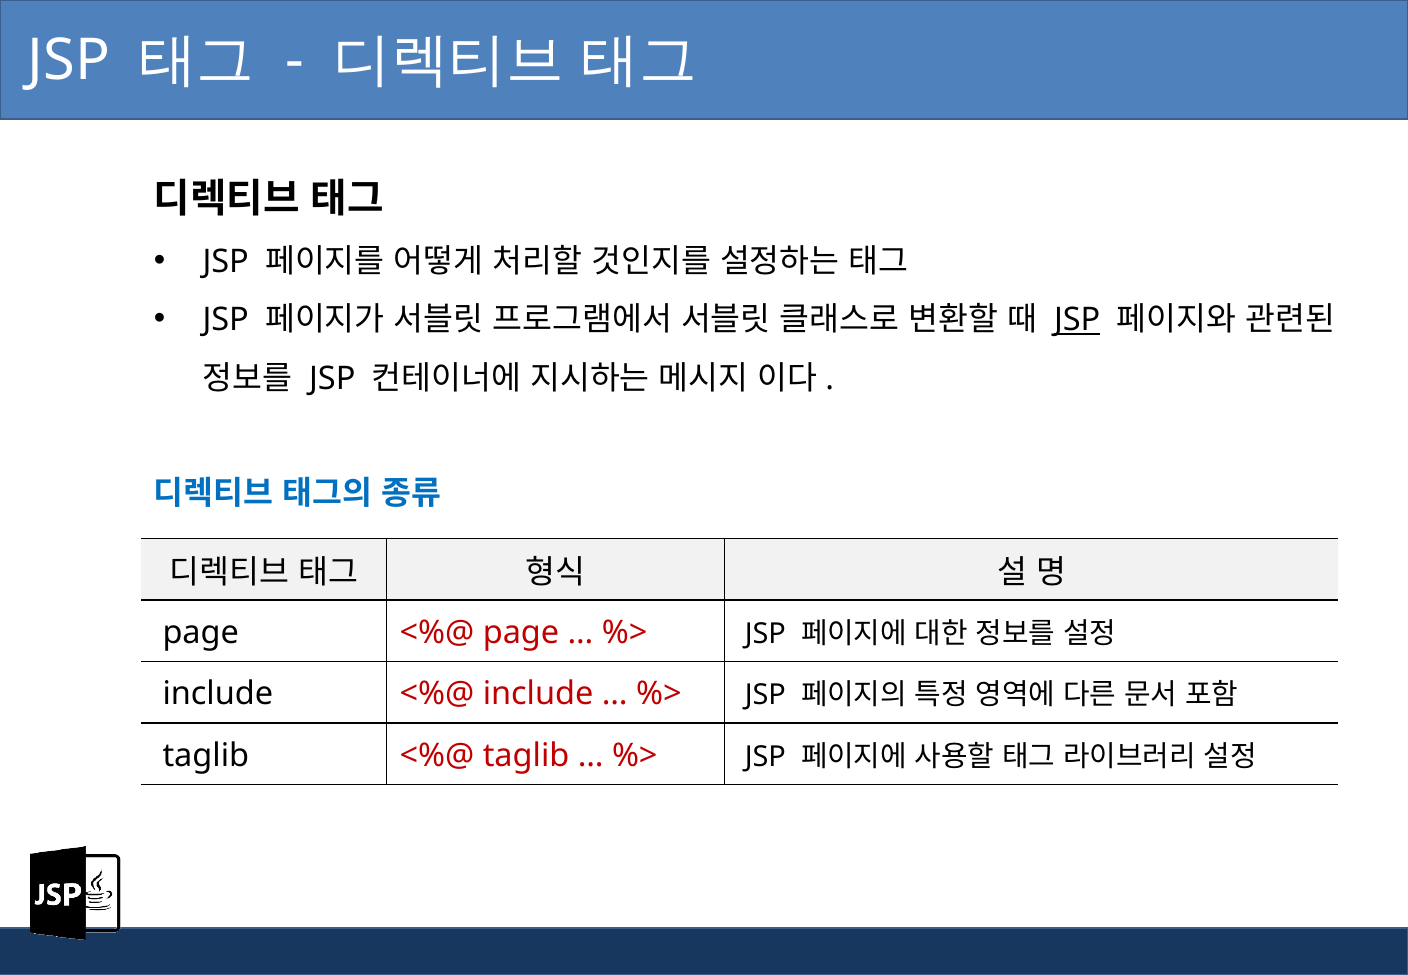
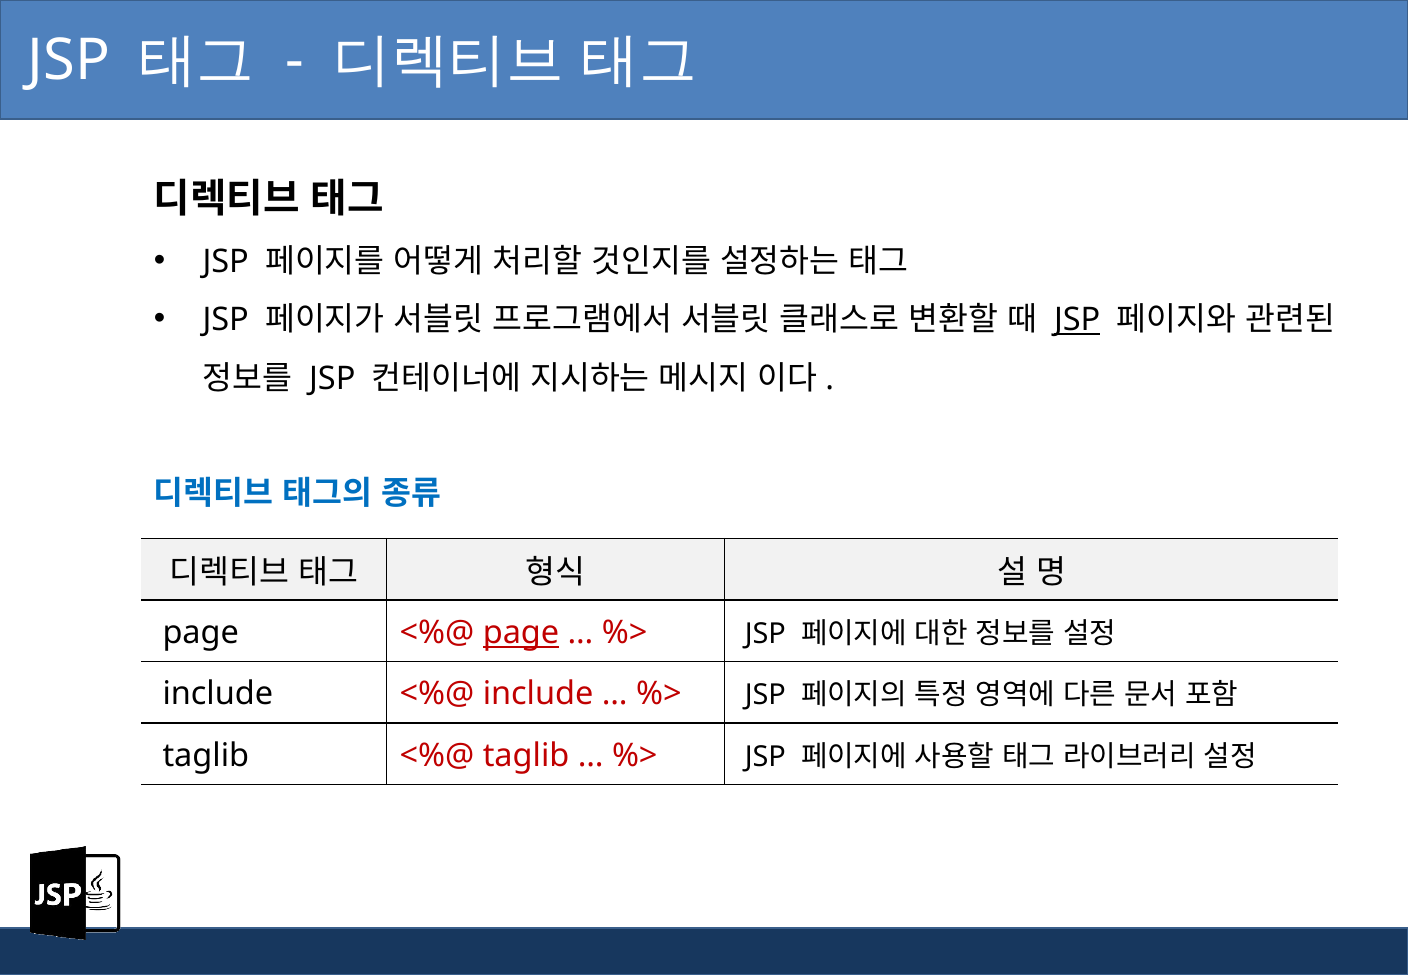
page at (521, 632) underline: none -> present
